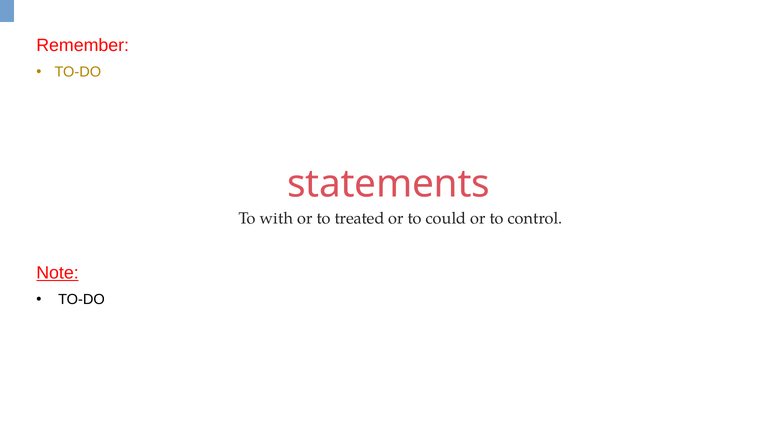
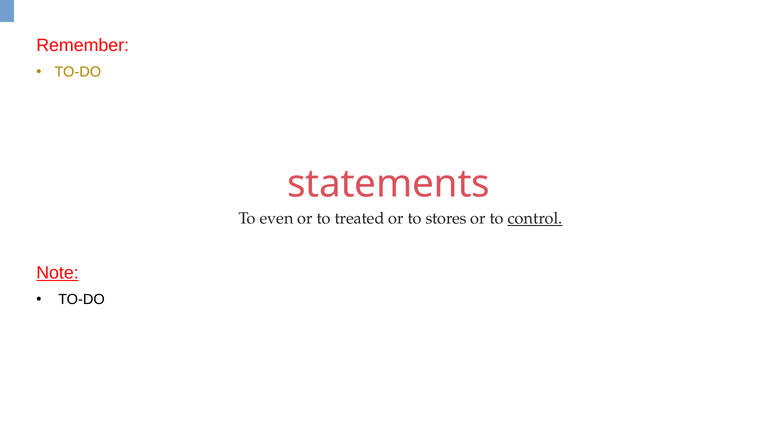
with: with -> even
could: could -> stores
control underline: none -> present
